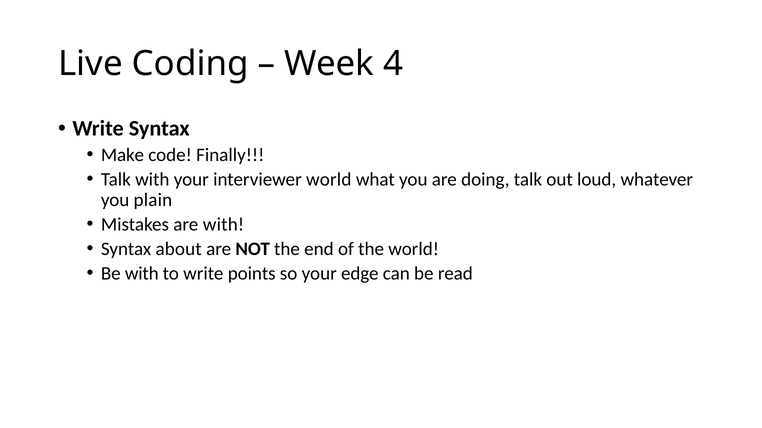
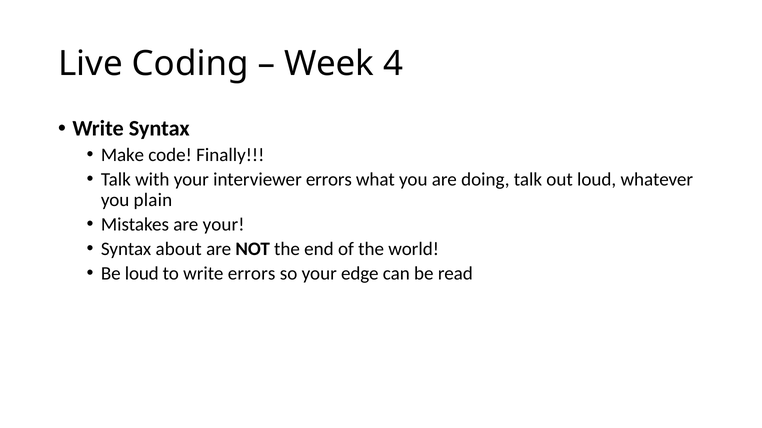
interviewer world: world -> errors
are with: with -> your
Be with: with -> loud
write points: points -> errors
